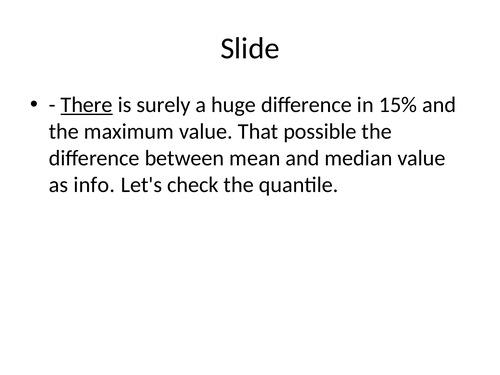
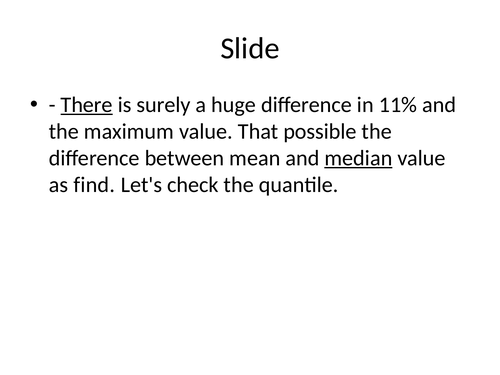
15%: 15% -> 11%
median underline: none -> present
info: info -> find
